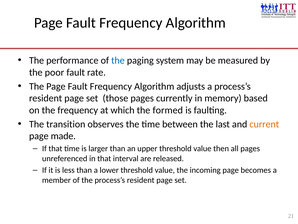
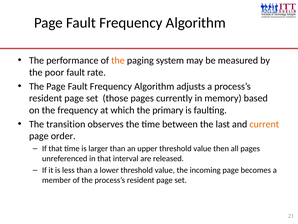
the at (118, 60) colour: blue -> orange
formed: formed -> primary
made: made -> order
